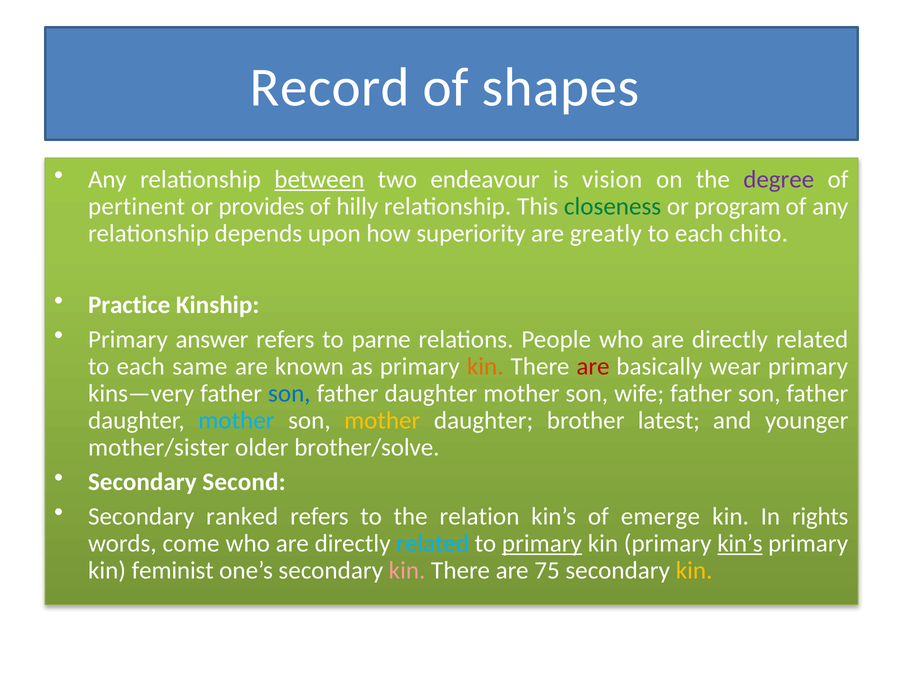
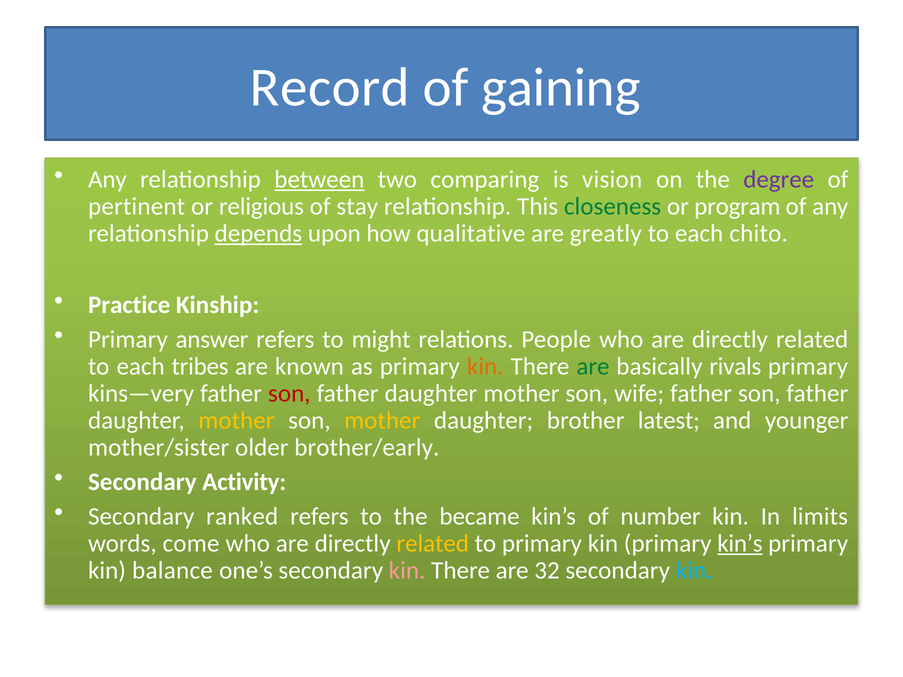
shapes: shapes -> gaining
endeavour: endeavour -> comparing
provides: provides -> religious
hilly: hilly -> stay
depends underline: none -> present
superiority: superiority -> qualitative
parne: parne -> might
same: same -> tribes
are at (593, 367) colour: red -> green
wear: wear -> rivals
son at (289, 394) colour: blue -> red
mother at (236, 421) colour: light blue -> yellow
brother/solve: brother/solve -> brother/early
Second: Second -> Activity
relation: relation -> became
emerge: emerge -> number
rights: rights -> limits
related at (433, 544) colour: light blue -> yellow
primary at (542, 544) underline: present -> none
feminist: feminist -> balance
75: 75 -> 32
kin at (694, 571) colour: yellow -> light blue
